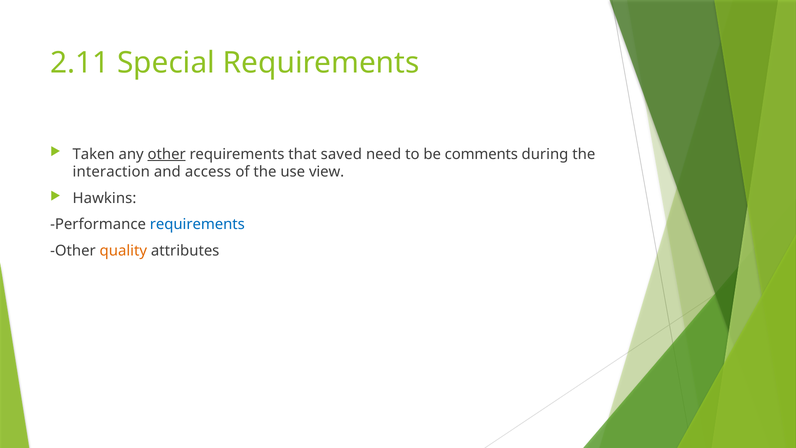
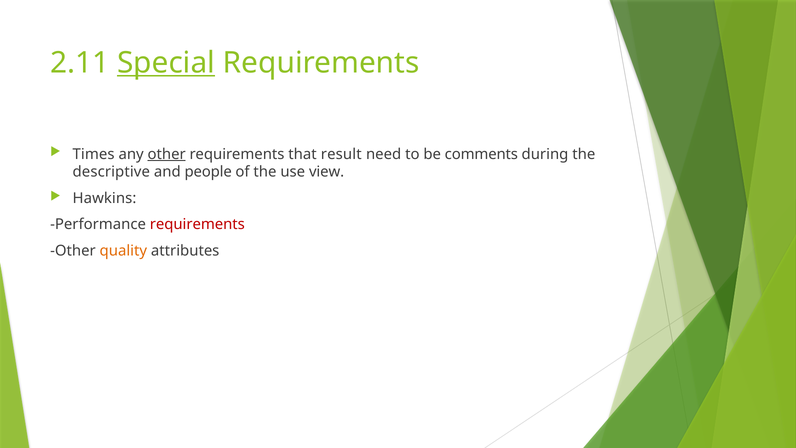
Special underline: none -> present
Taken: Taken -> Times
saved: saved -> result
interaction: interaction -> descriptive
access: access -> people
requirements at (197, 224) colour: blue -> red
